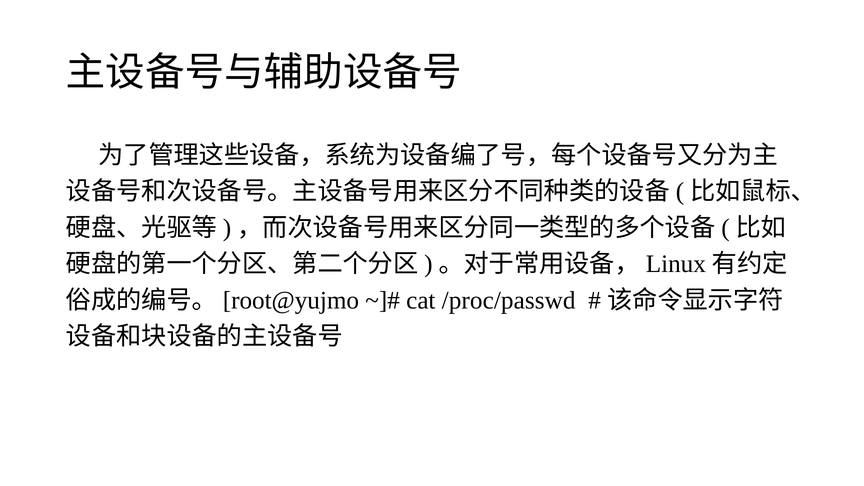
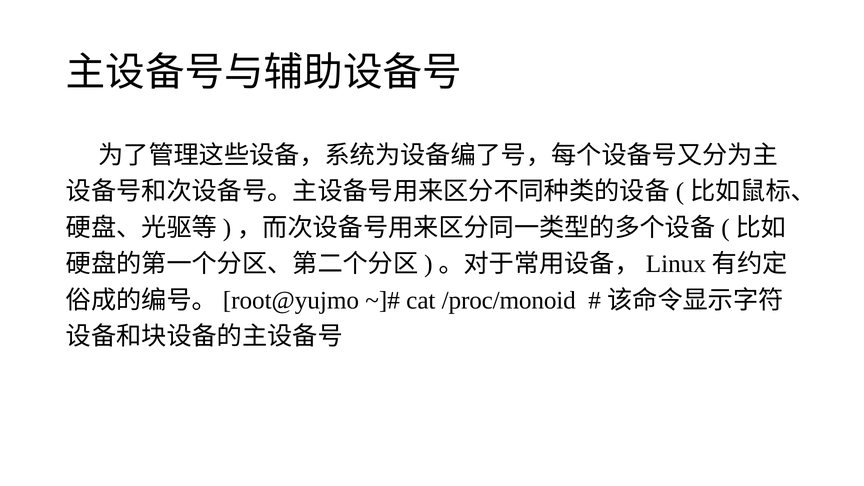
/proc/passwd: /proc/passwd -> /proc/monoid
